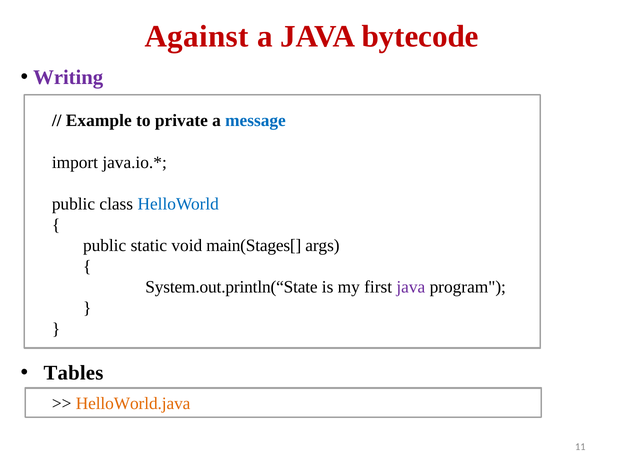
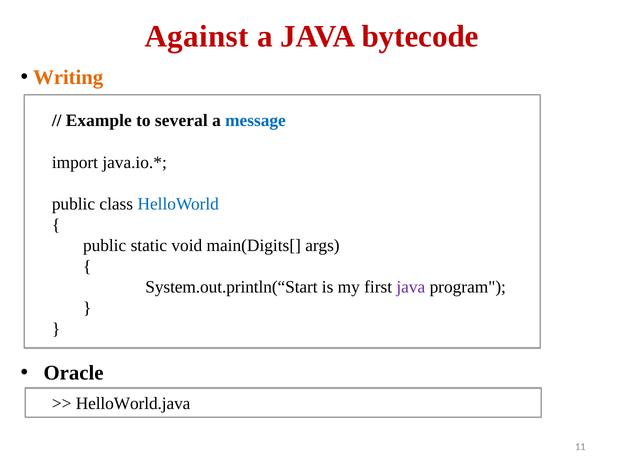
Writing colour: purple -> orange
private: private -> several
main(Stages[: main(Stages[ -> main(Digits[
System.out.println(“State: System.out.println(“State -> System.out.println(“Start
Tables: Tables -> Oracle
HelloWorld.java colour: orange -> black
